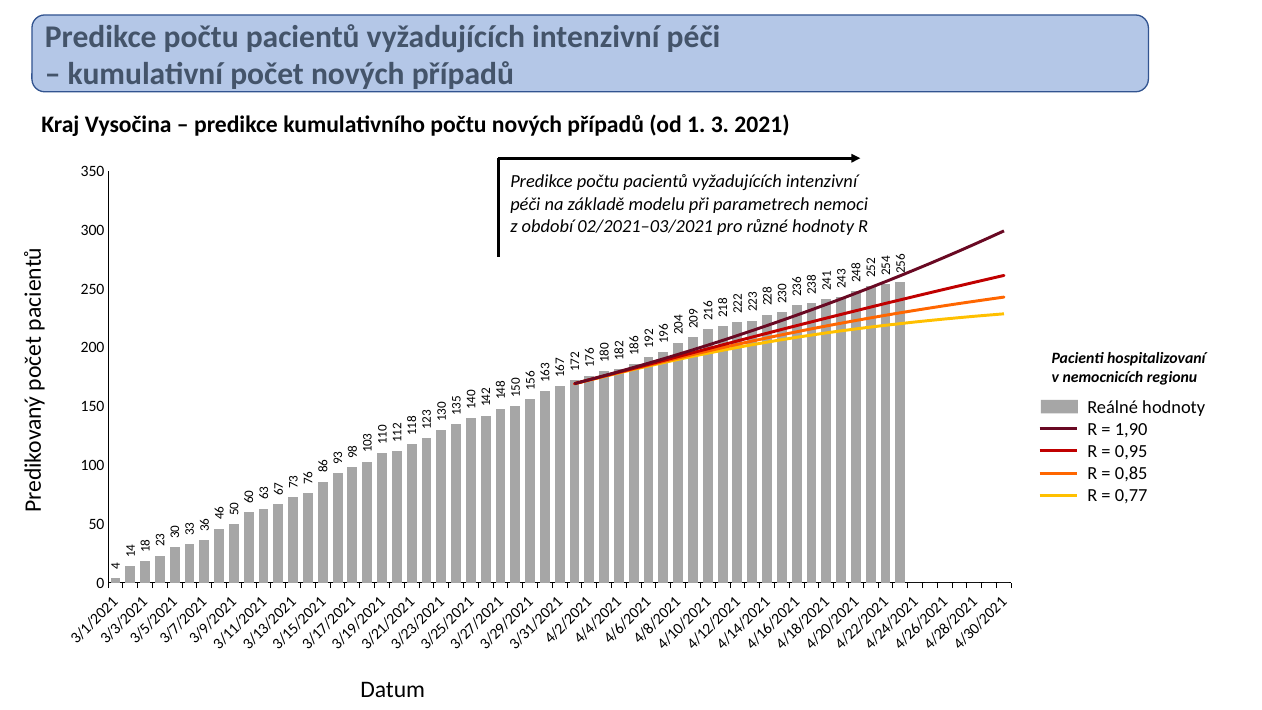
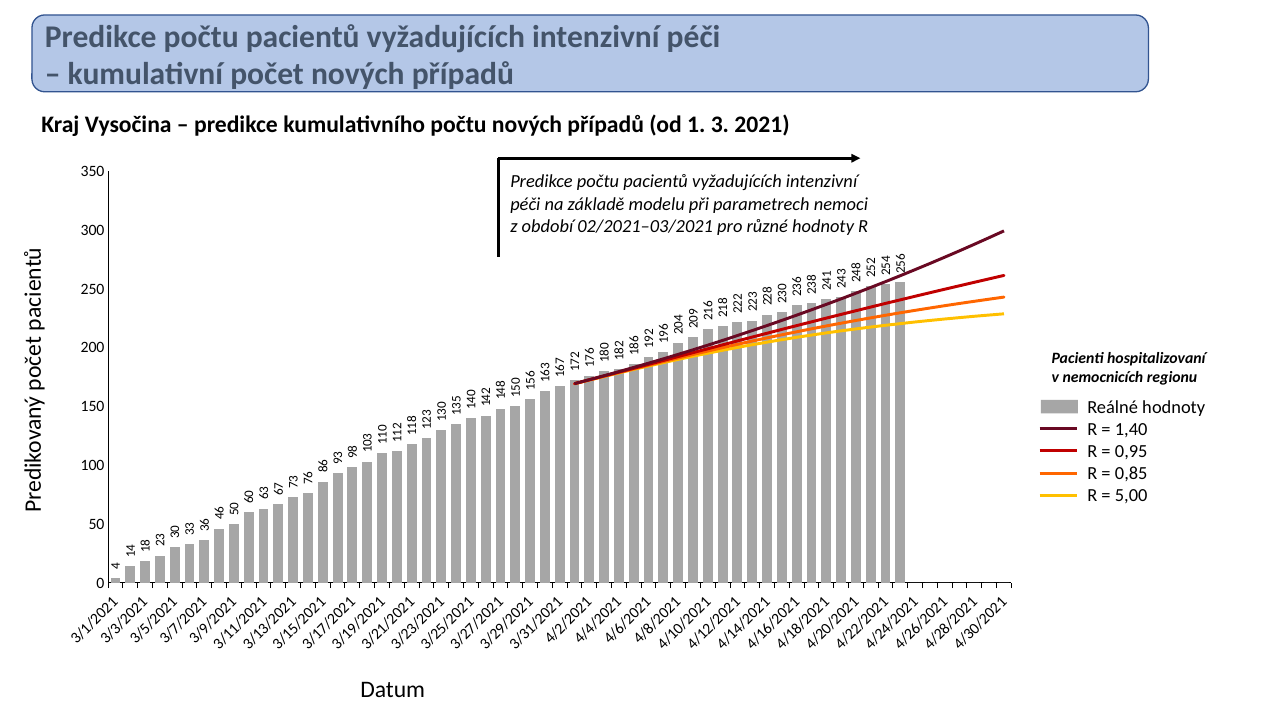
1,90: 1,90 -> 1,40
0,77: 0,77 -> 5,00
